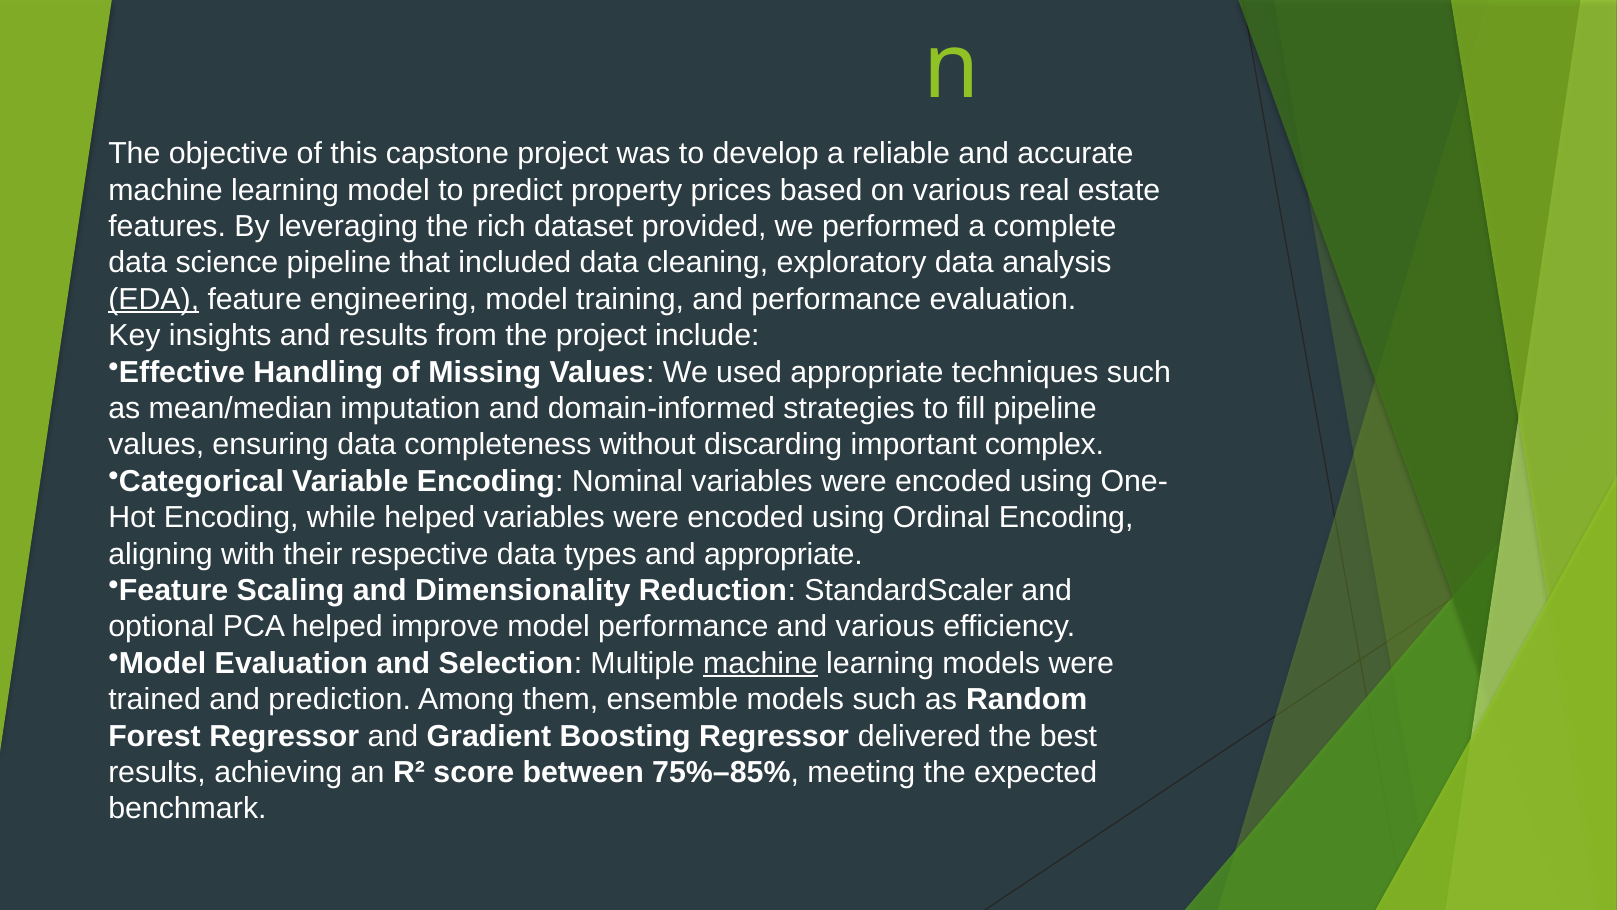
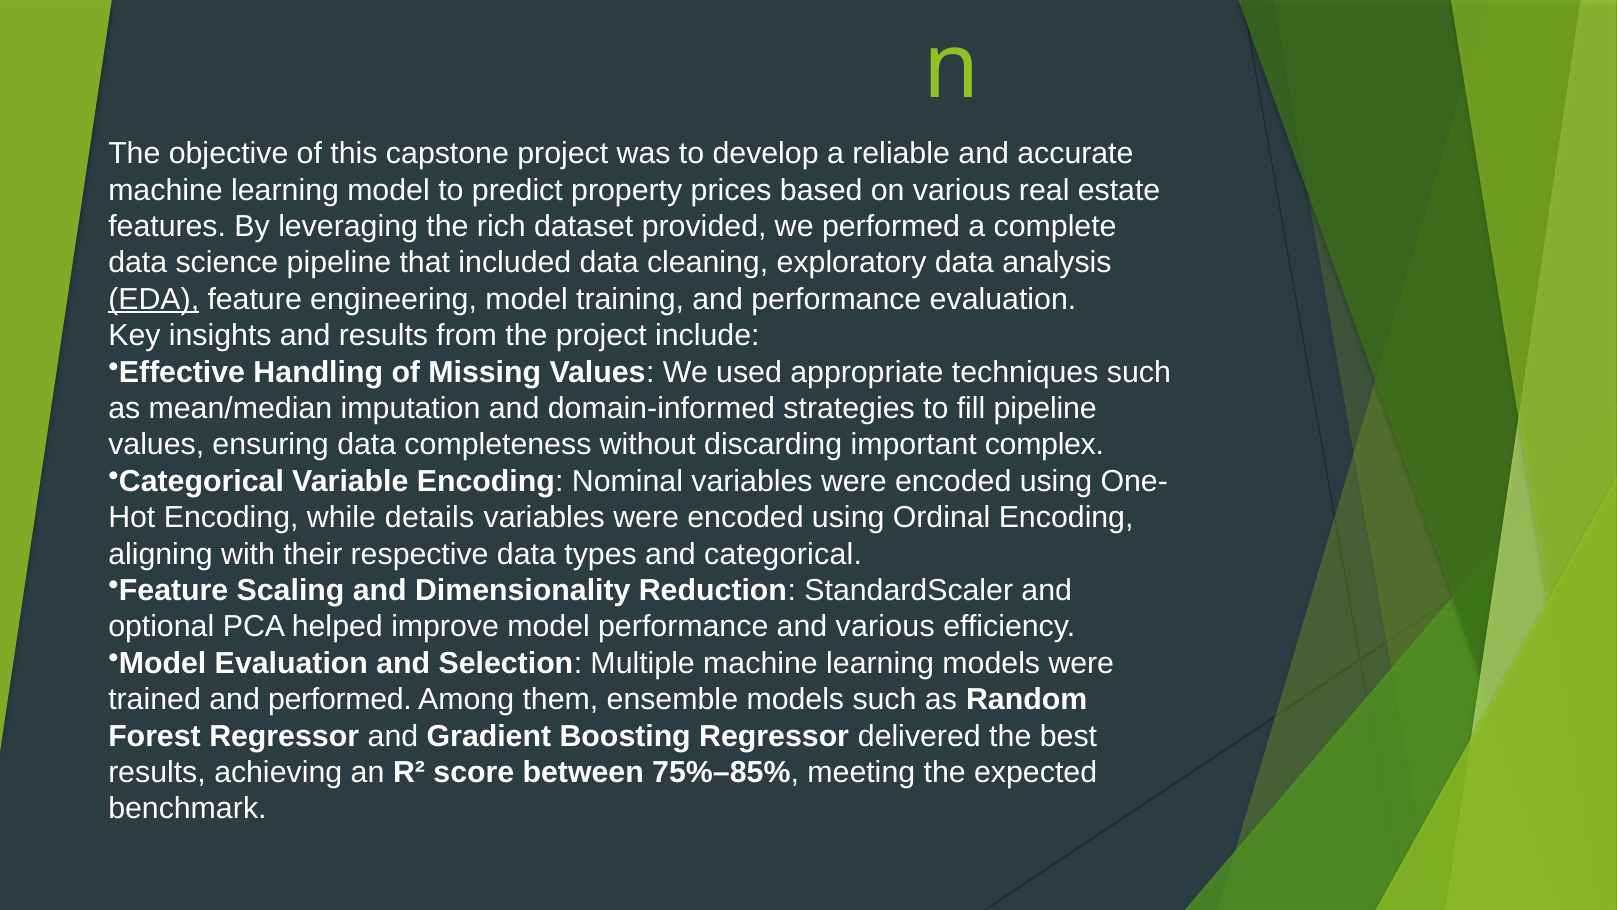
while helped: helped -> details
and appropriate: appropriate -> categorical
machine at (761, 663) underline: present -> none
and prediction: prediction -> performed
